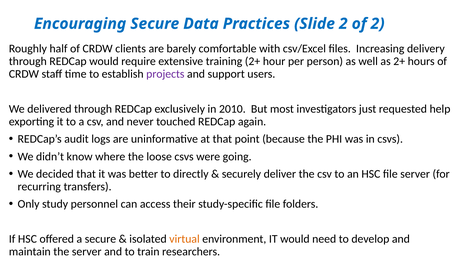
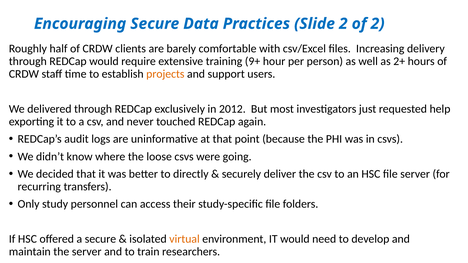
training 2+: 2+ -> 9+
projects colour: purple -> orange
2010: 2010 -> 2012
